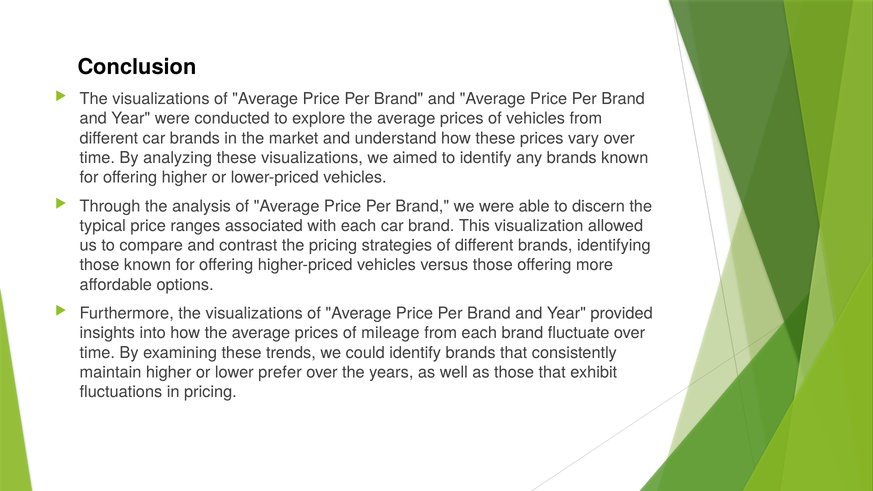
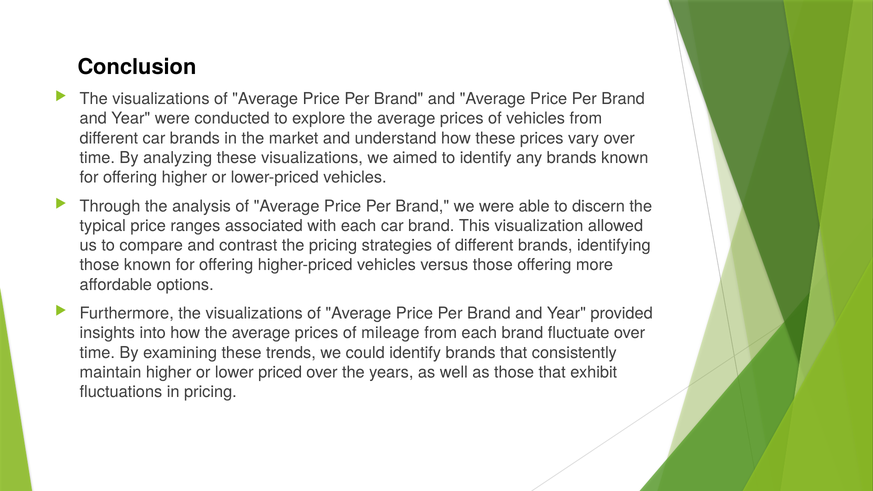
prefer: prefer -> priced
